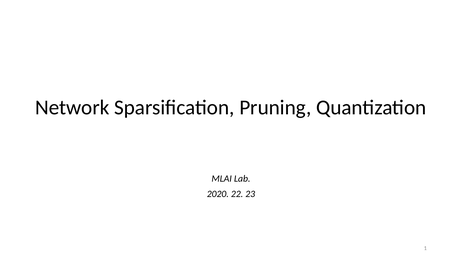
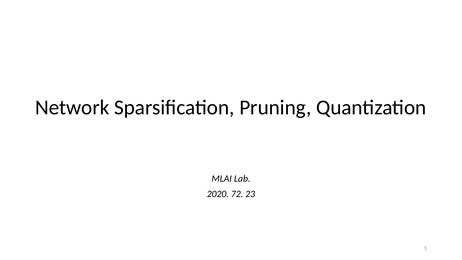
22: 22 -> 72
